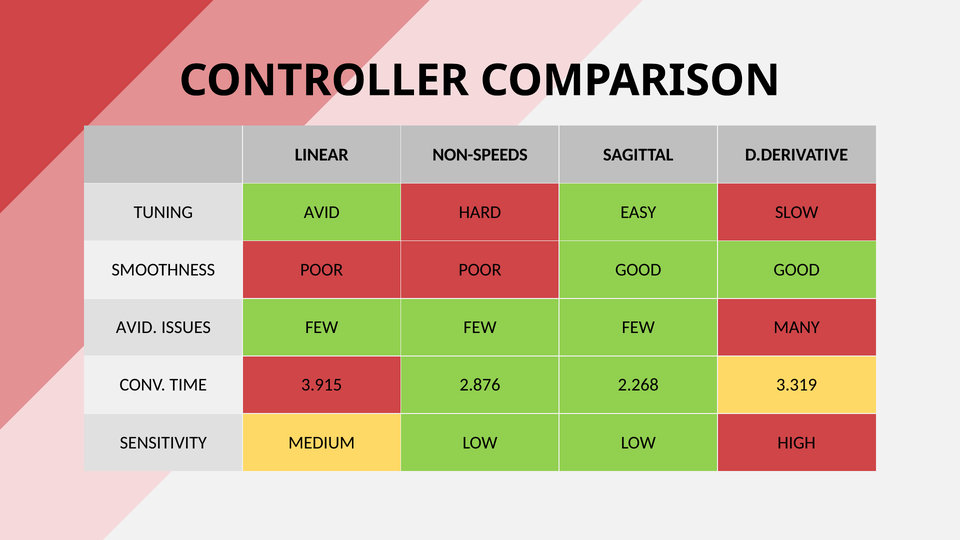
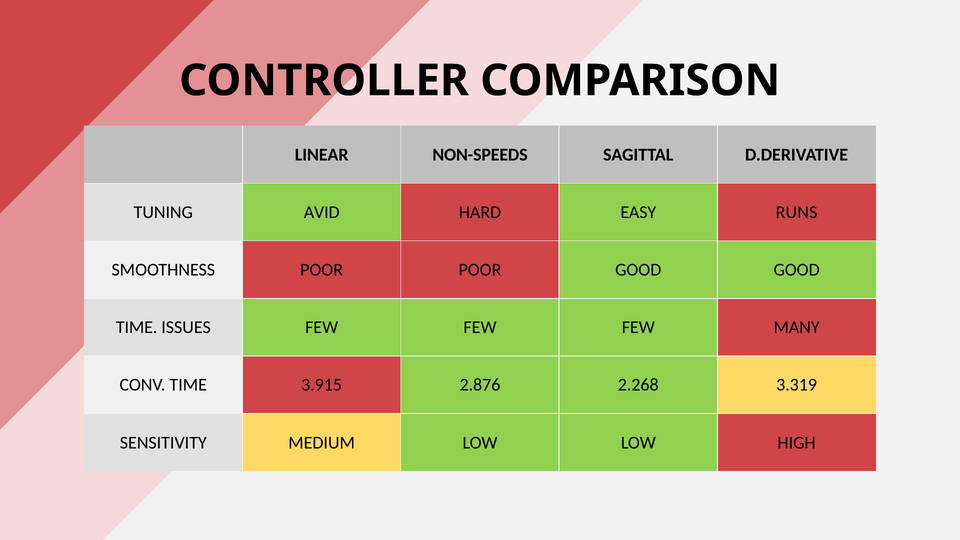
SLOW: SLOW -> RUNS
AVID at (137, 327): AVID -> TIME
